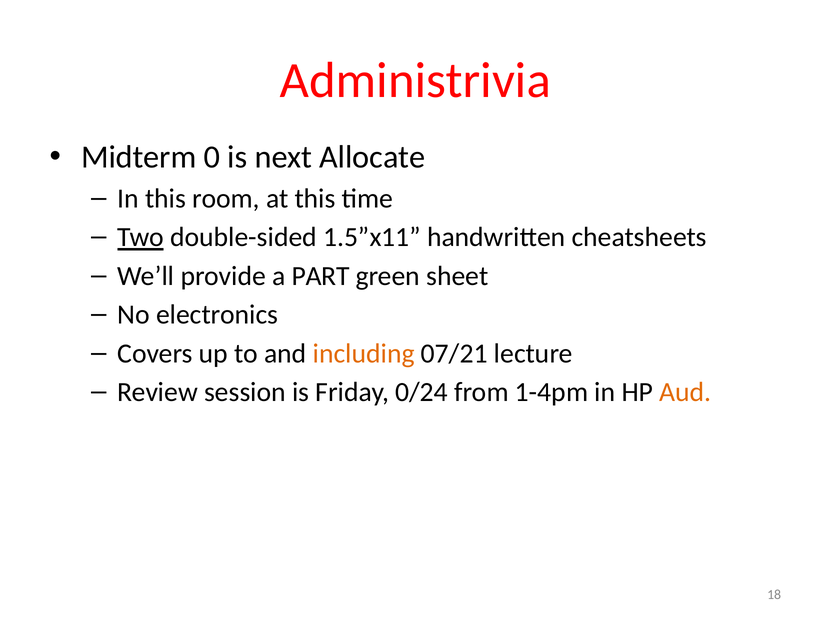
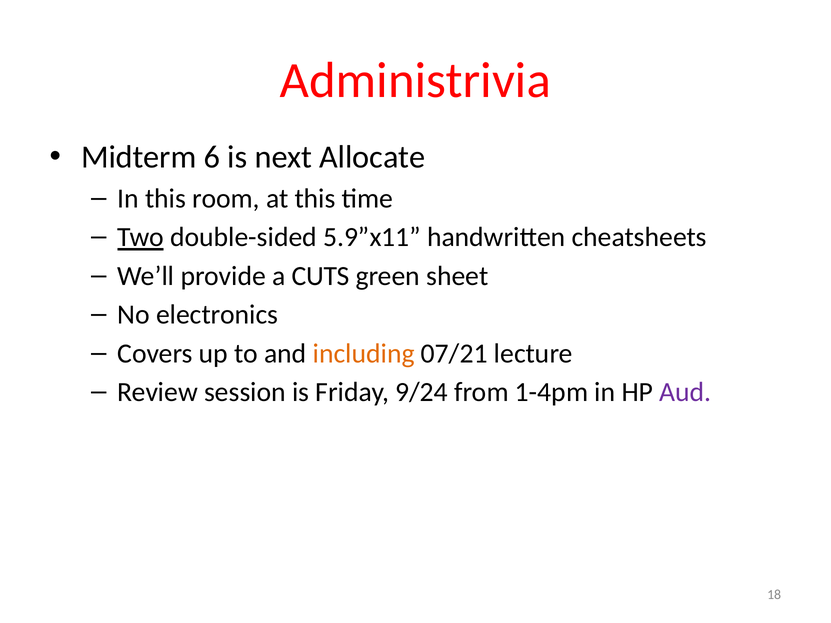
0: 0 -> 6
1.5”x11: 1.5”x11 -> 5.9”x11
PART: PART -> CUTS
0/24: 0/24 -> 9/24
Aud colour: orange -> purple
